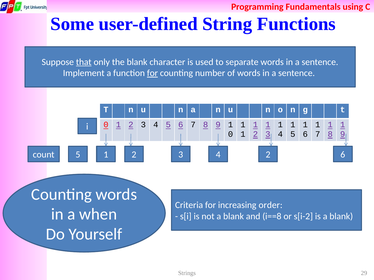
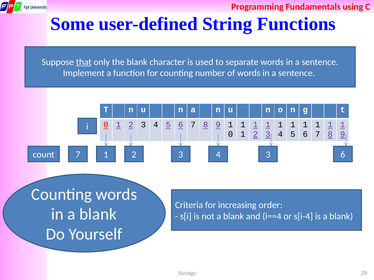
for at (152, 73) underline: present -> none
count 5: 5 -> 7
4 2: 2 -> 3
in a when: when -> blank
i==8: i==8 -> i==4
s[i-2: s[i-2 -> s[i-4
